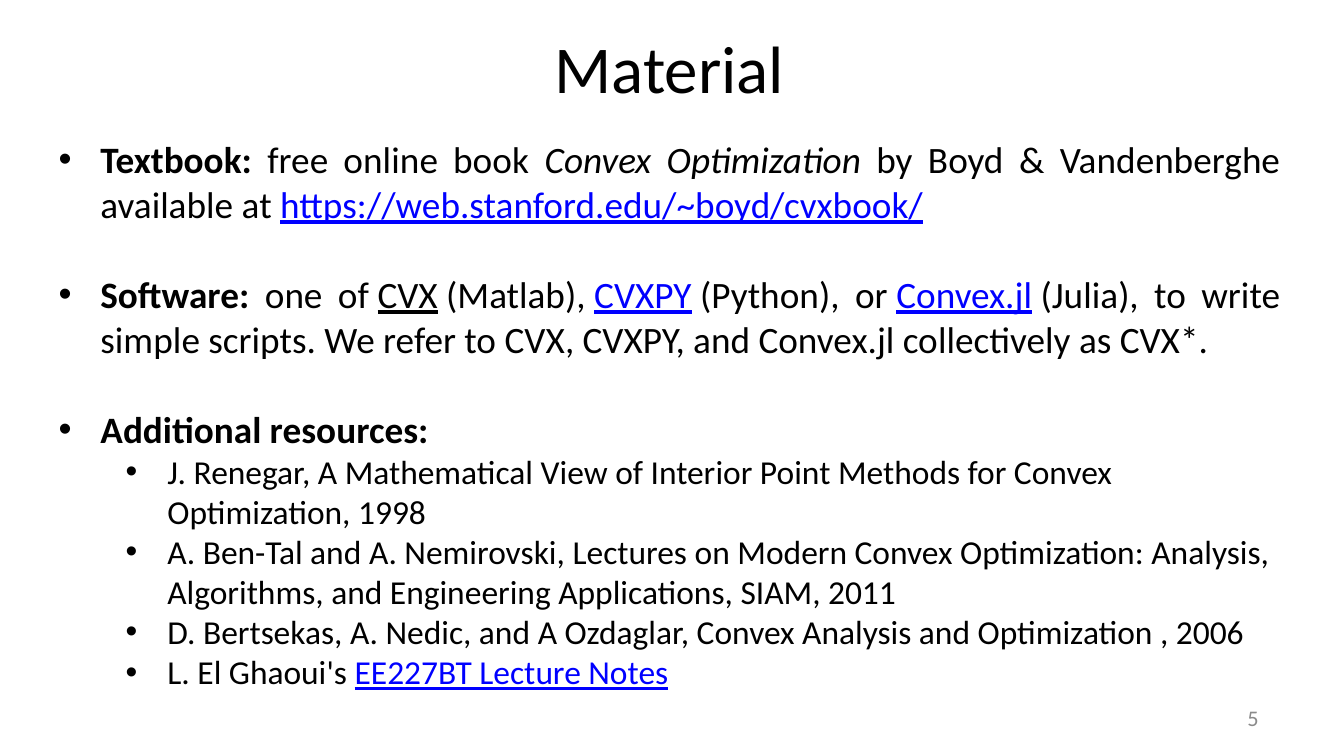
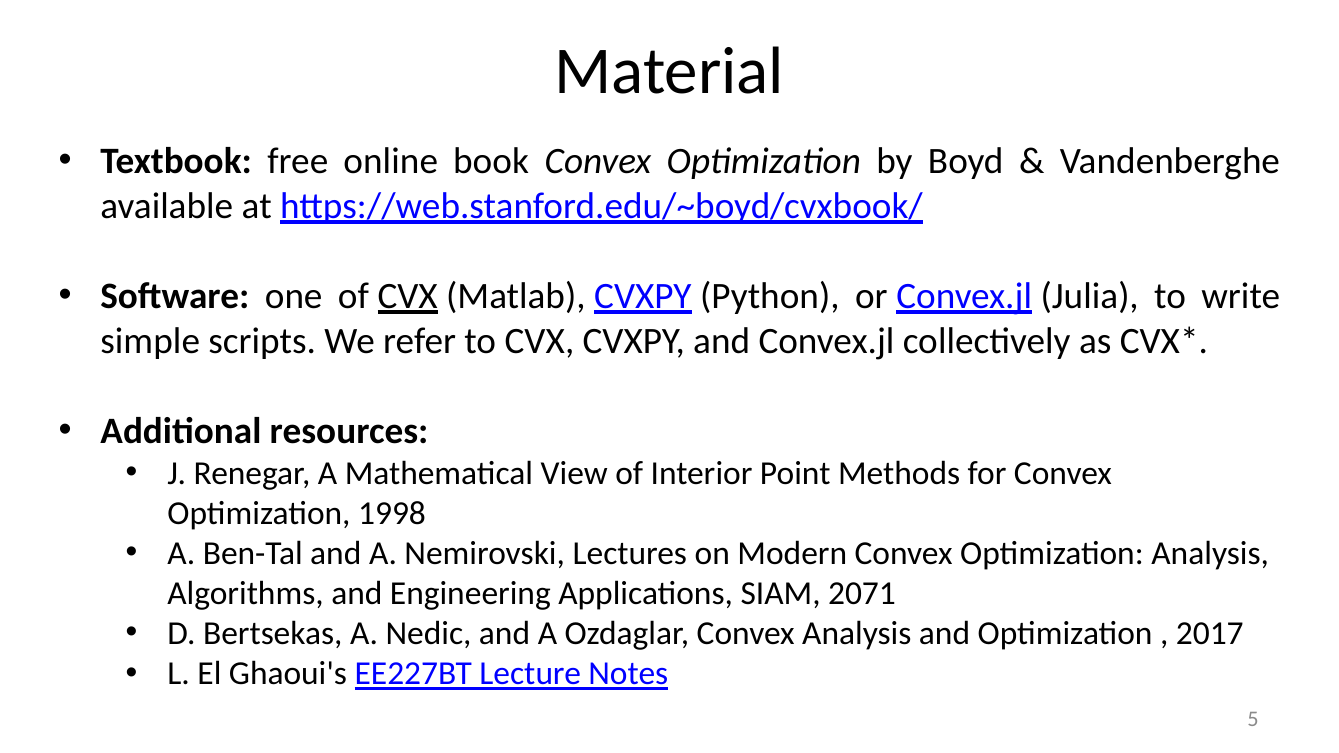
2011: 2011 -> 2071
2006: 2006 -> 2017
